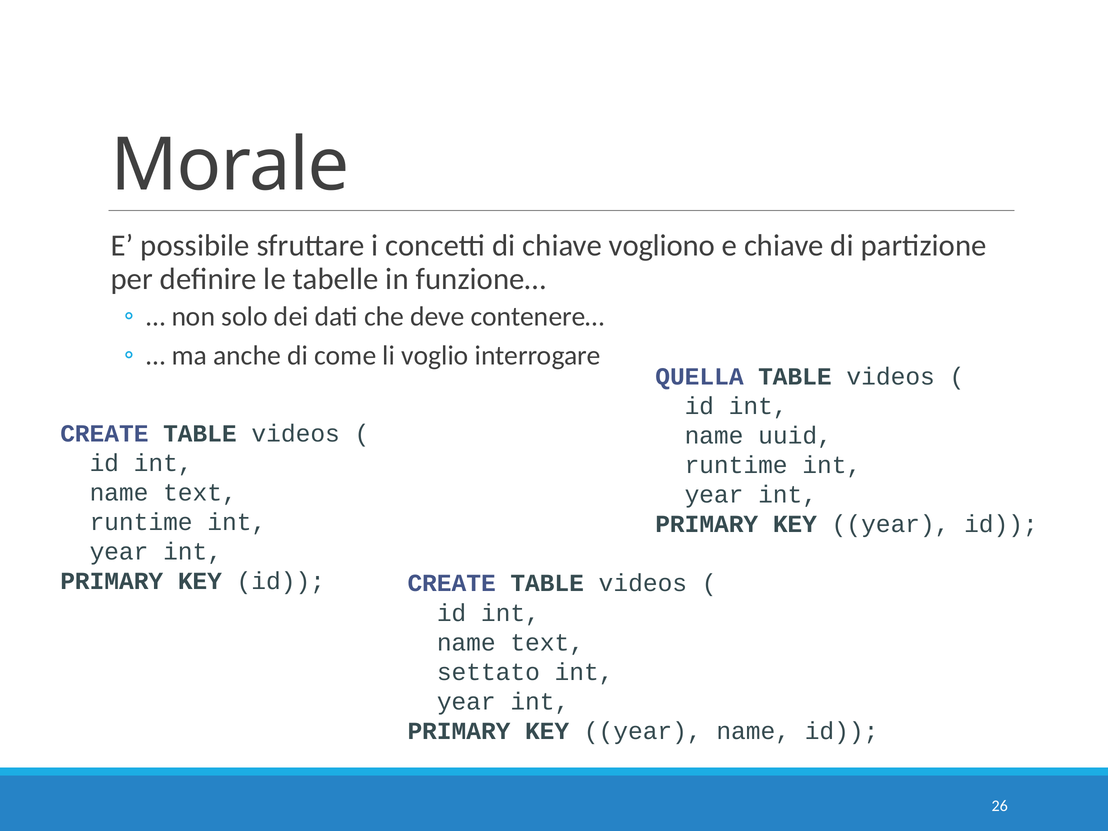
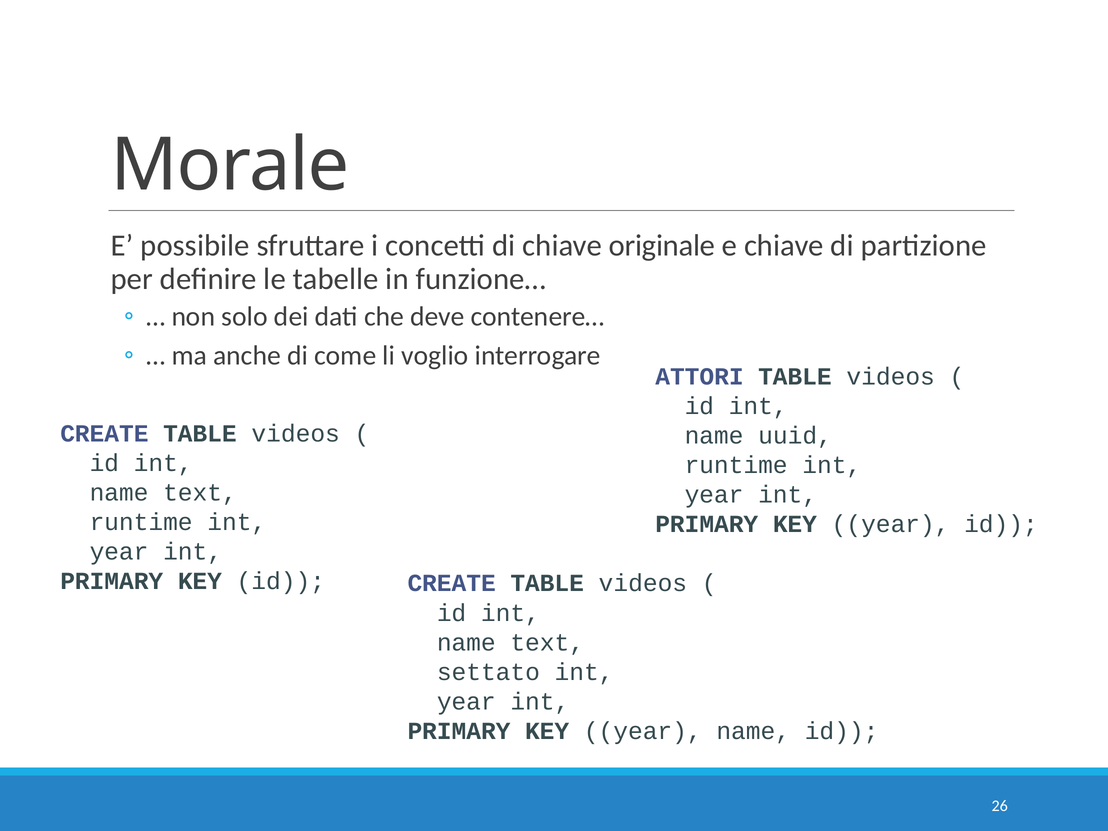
vogliono: vogliono -> originale
QUELLA: QUELLA -> ATTORI
